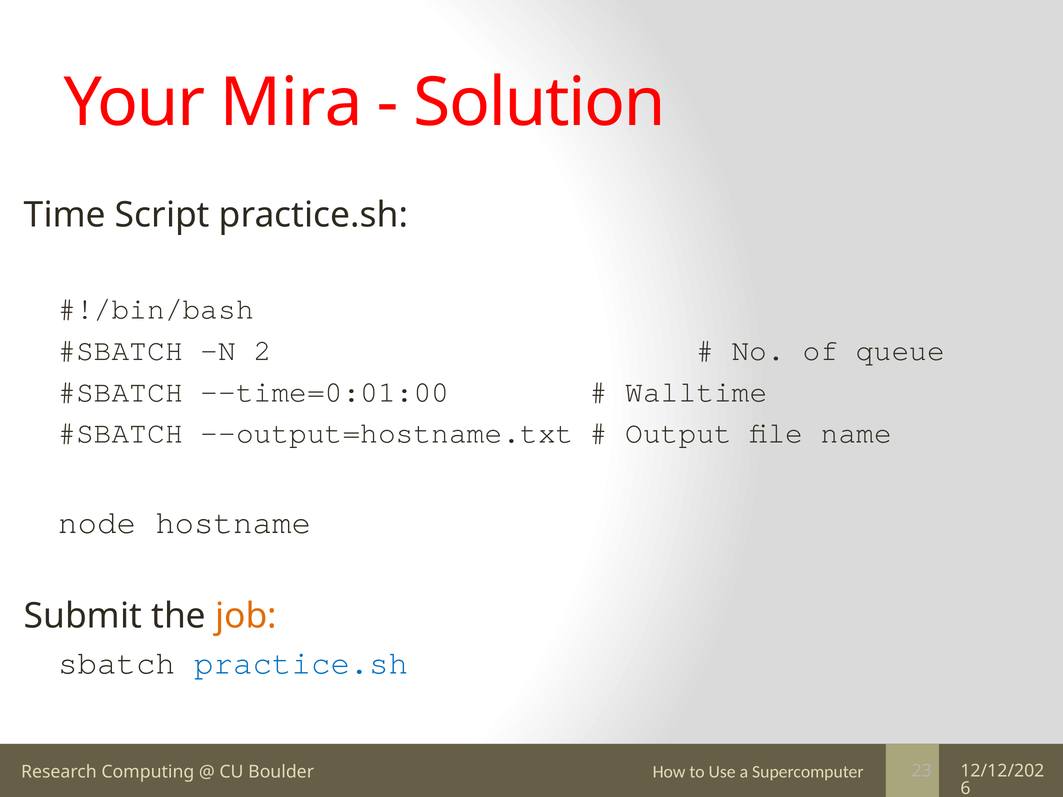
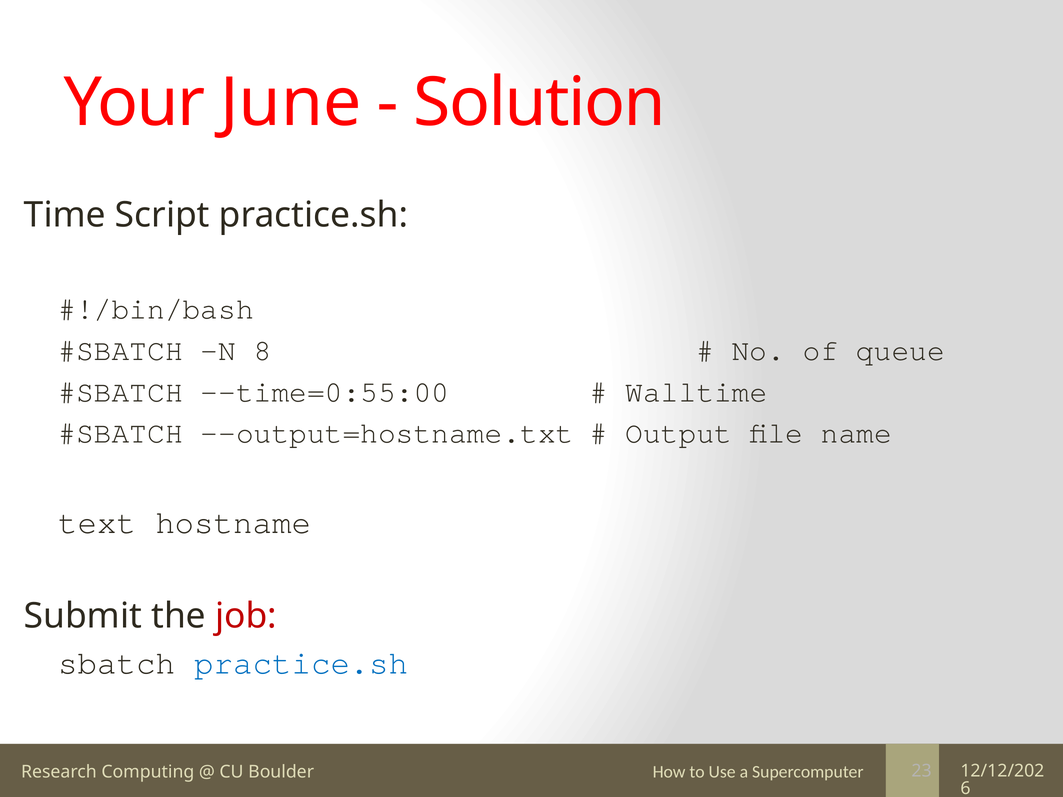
Mira: Mira -> June
2: 2 -> 8
--time=0:01:00: --time=0:01:00 -> --time=0:55:00
node: node -> text
job colour: orange -> red
